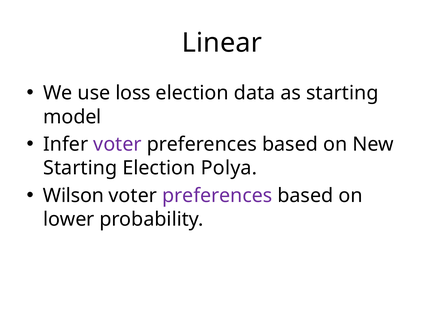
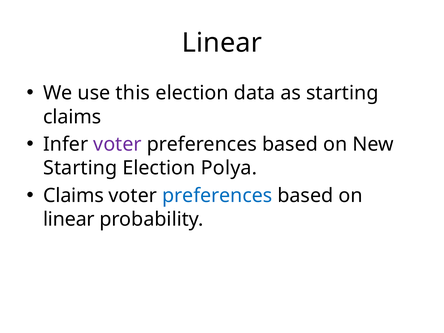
loss: loss -> this
model at (72, 117): model -> claims
Wilson at (73, 196): Wilson -> Claims
preferences at (217, 196) colour: purple -> blue
lower at (69, 219): lower -> linear
